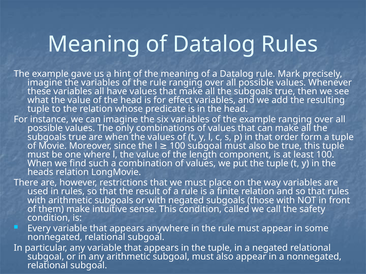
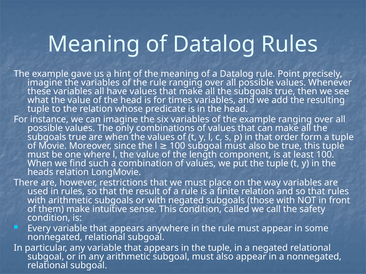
Mark: Mark -> Point
effect: effect -> times
